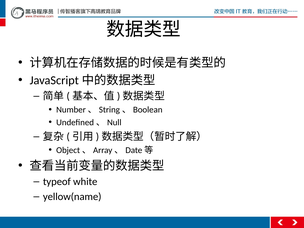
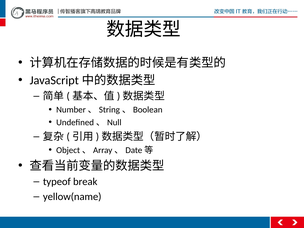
white: white -> break
